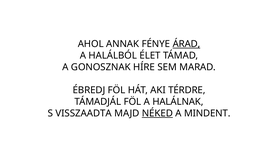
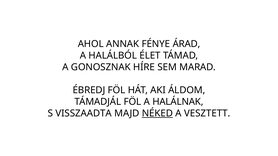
ÁRAD underline: present -> none
TÉRDRE: TÉRDRE -> ÁLDOM
MINDENT: MINDENT -> VESZTETT
